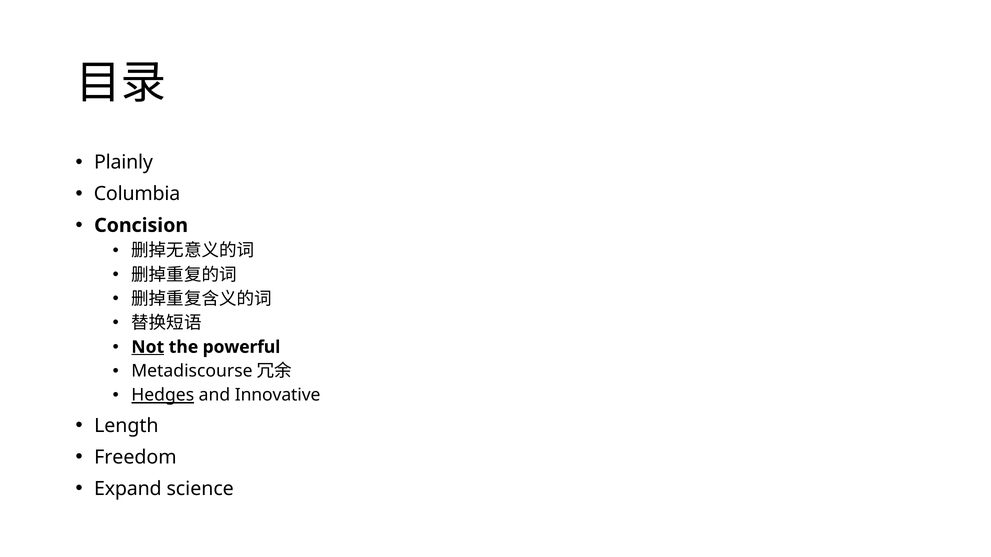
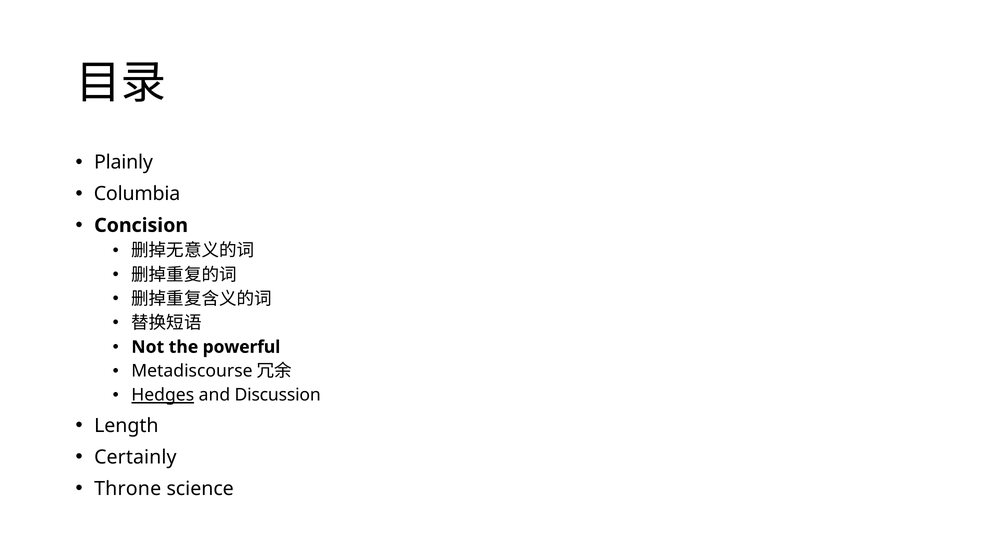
Not underline: present -> none
Innovative: Innovative -> Discussion
Freedom: Freedom -> Certainly
Expand: Expand -> Throne
